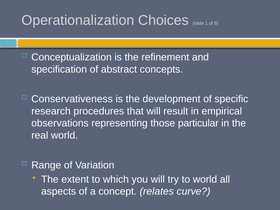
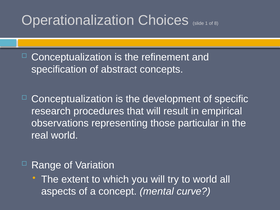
Conservativeness at (72, 99): Conservativeness -> Conceptualization
relates: relates -> mental
